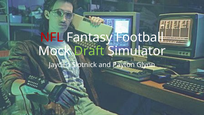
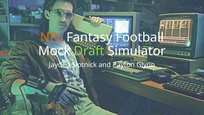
NFL colour: red -> orange
